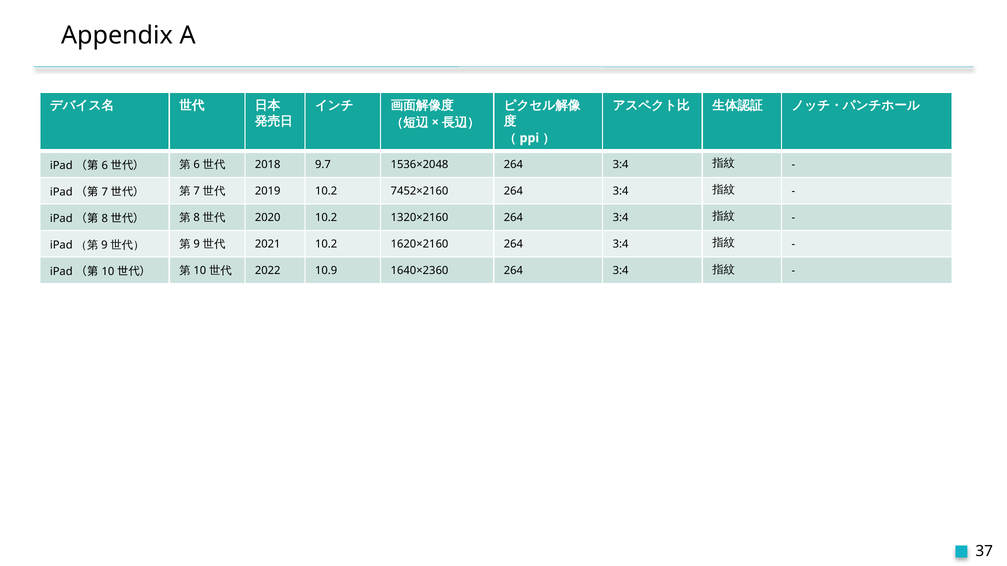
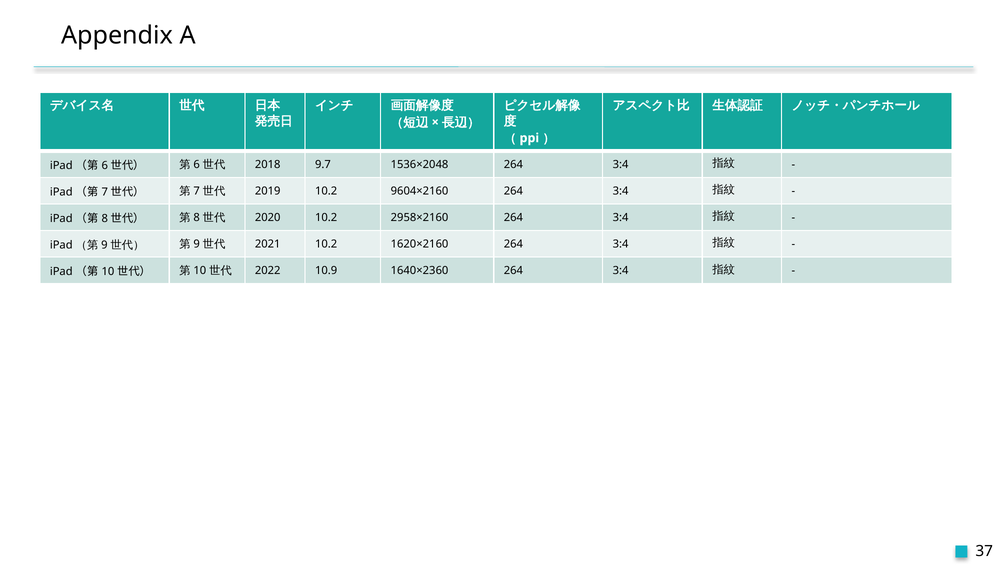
7452×2160: 7452×2160 -> 9604×2160
1320×2160: 1320×2160 -> 2958×2160
